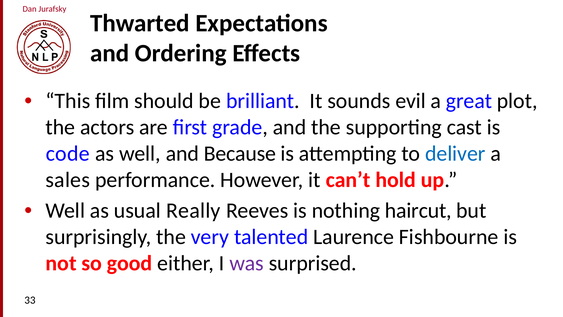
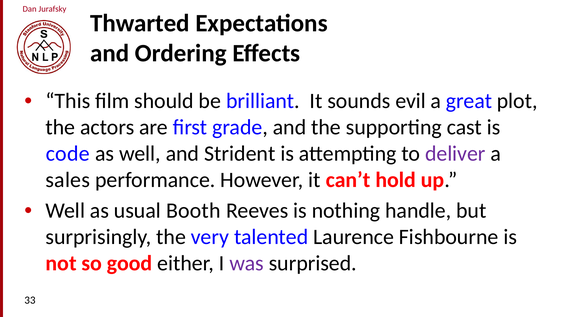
Because: Because -> Strident
deliver colour: blue -> purple
Really: Really -> Booth
haircut: haircut -> handle
